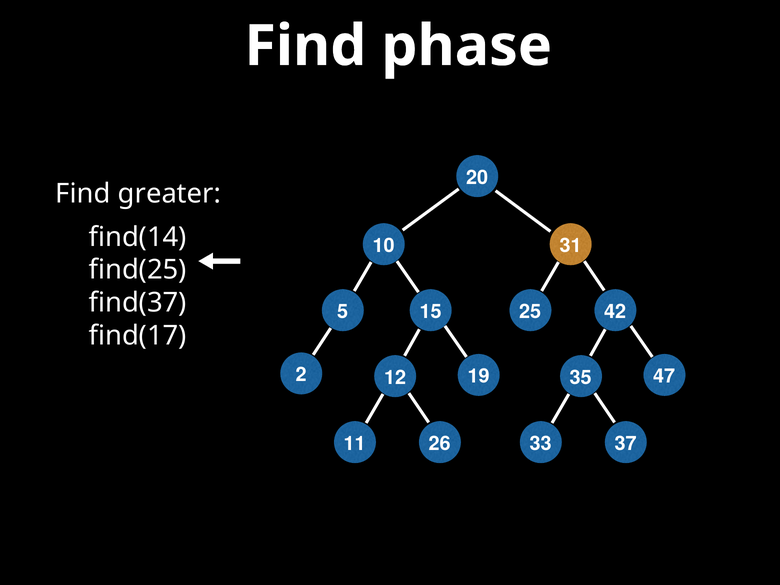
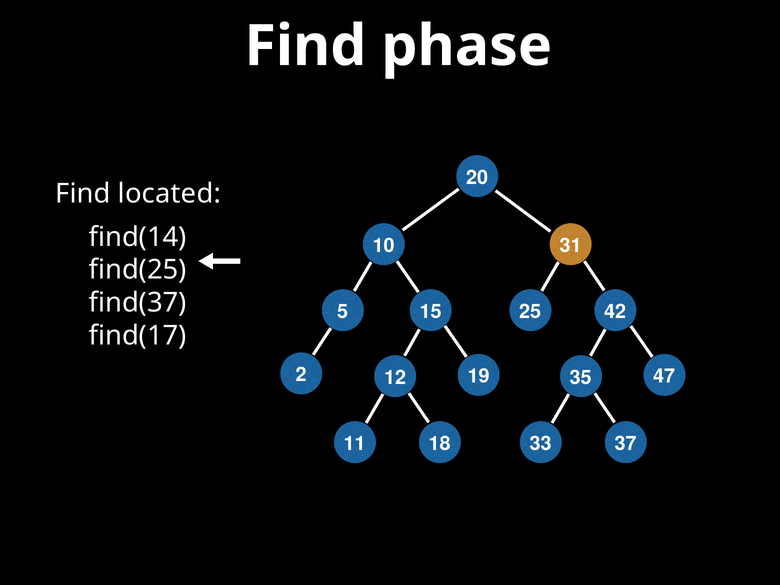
greater: greater -> located
26: 26 -> 18
